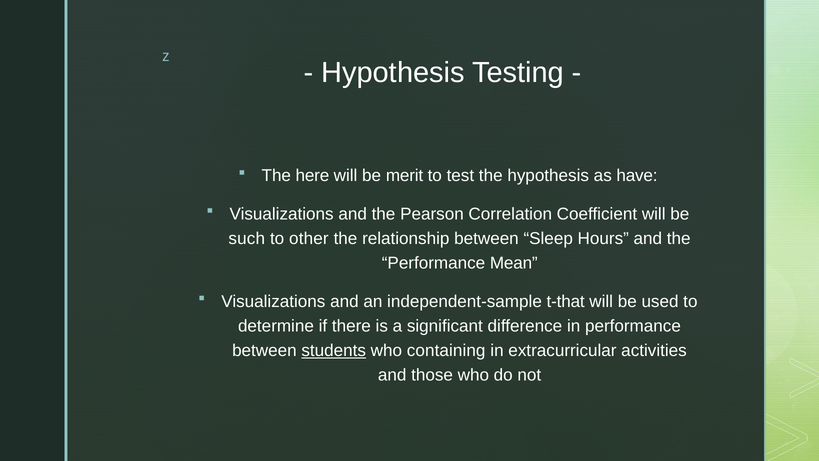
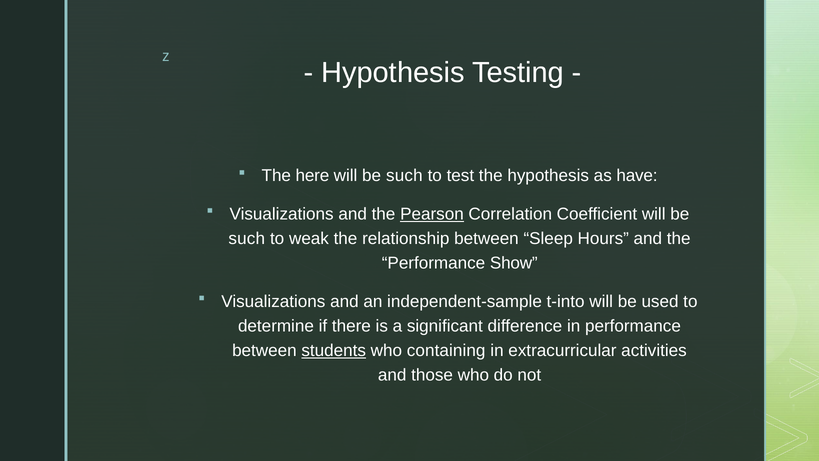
merit at (405, 176): merit -> such
Pearson underline: none -> present
other: other -> weak
Mean: Mean -> Show
t-that: t-that -> t-into
